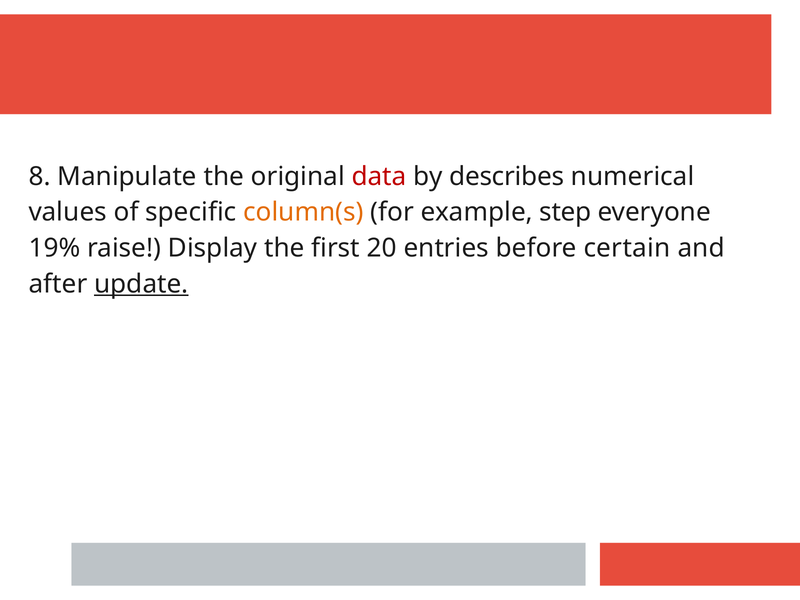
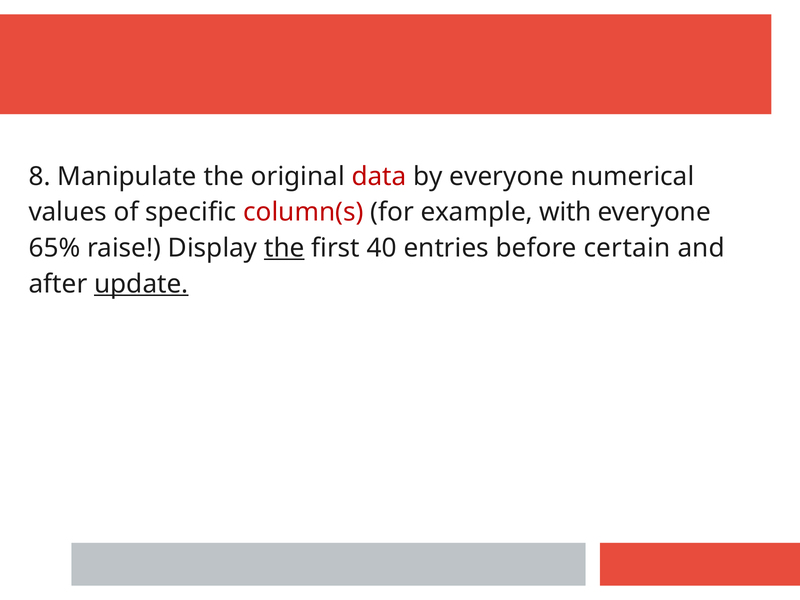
by describes: describes -> everyone
column(s colour: orange -> red
step: step -> with
19%: 19% -> 65%
the at (284, 248) underline: none -> present
20: 20 -> 40
